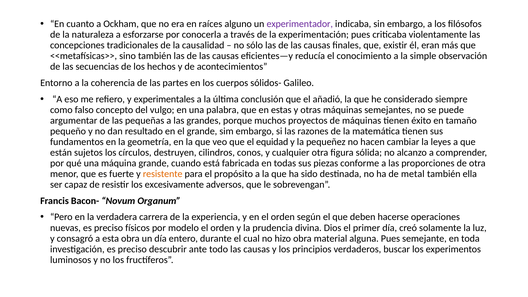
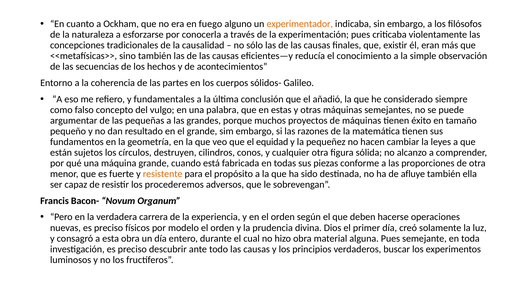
raíces: raíces -> fuego
experimentador colour: purple -> orange
experimentales: experimentales -> fundamentales
metal: metal -> afluye
excesivamente: excesivamente -> procederemos
